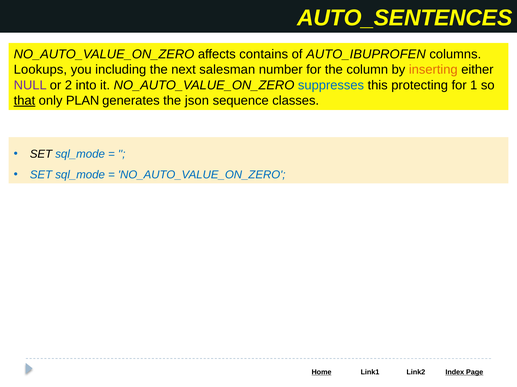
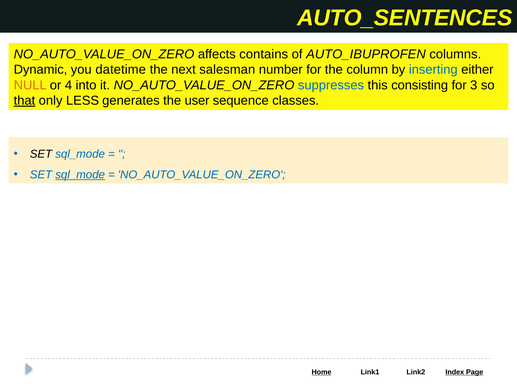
Lookups: Lookups -> Dynamic
including: including -> datetime
inserting colour: orange -> blue
NULL colour: purple -> orange
2: 2 -> 4
protecting: protecting -> consisting
1: 1 -> 3
PLAN: PLAN -> LESS
json: json -> user
sql_mode at (80, 175) underline: none -> present
